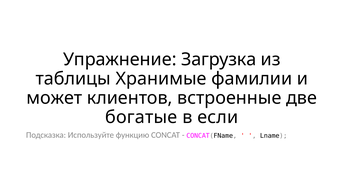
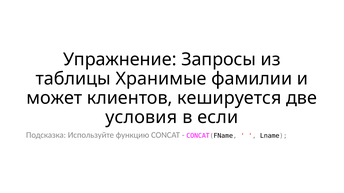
Загрузка: Загрузка -> Запросы
встроенные: встроенные -> кешируется
богатые: богатые -> условия
